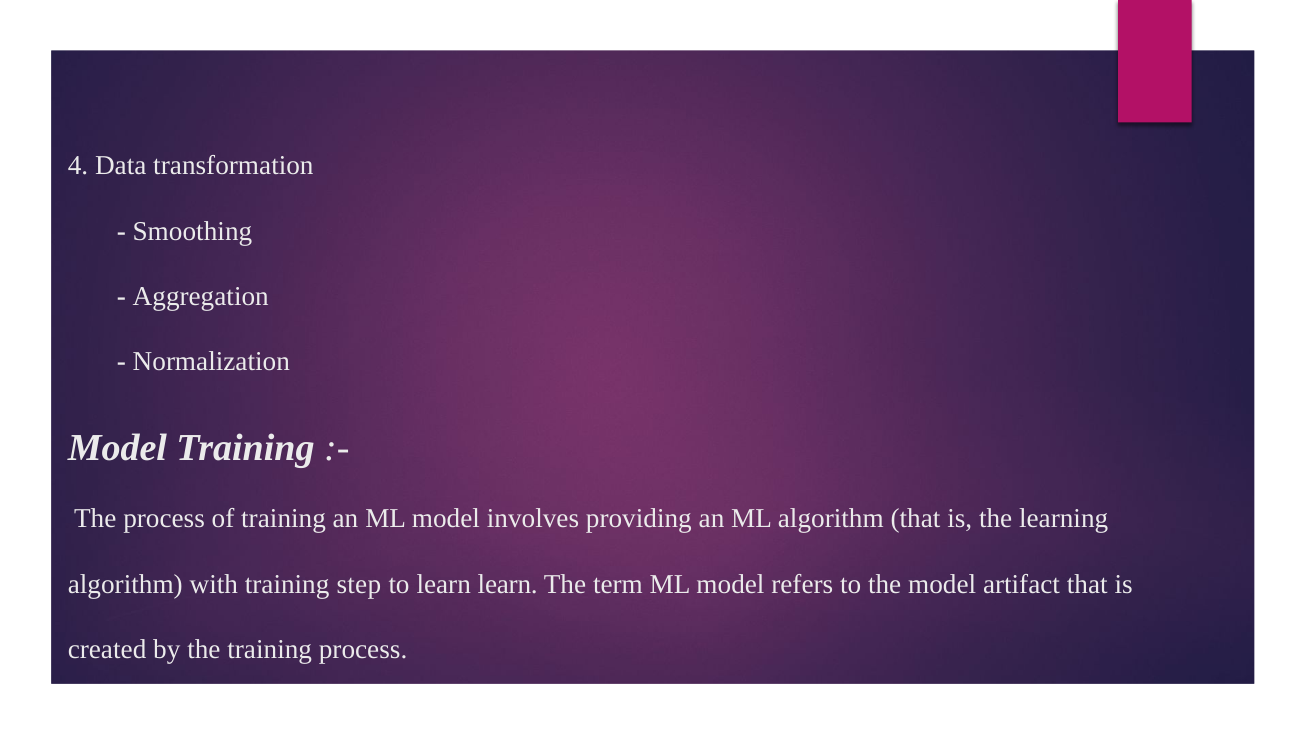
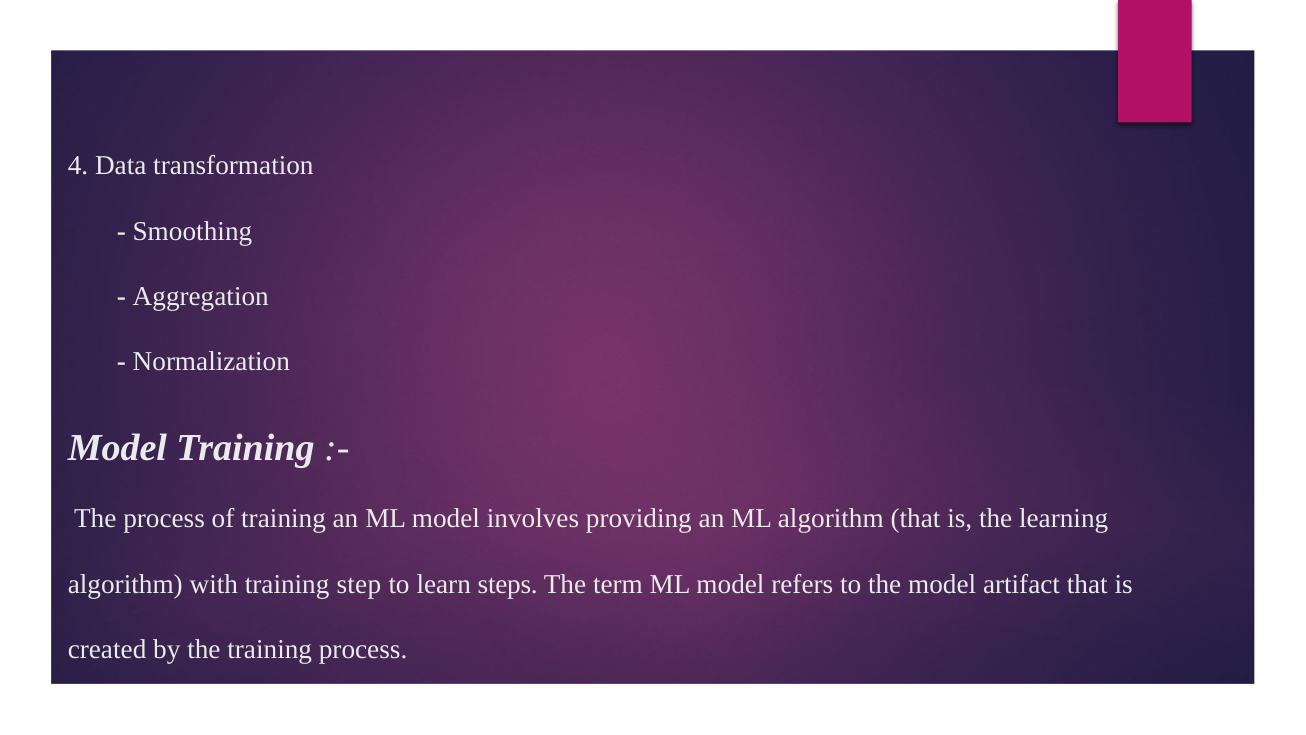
learn learn: learn -> steps
